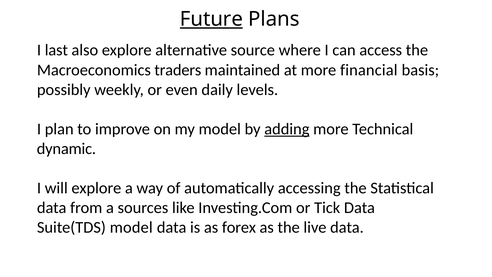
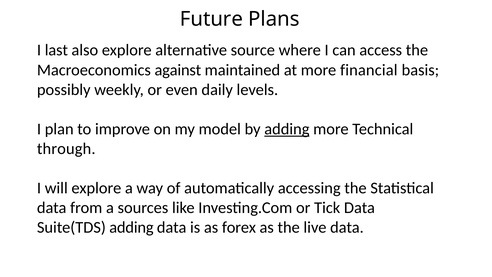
Future underline: present -> none
traders: traders -> against
dynamic: dynamic -> through
Suite(TDS model: model -> adding
